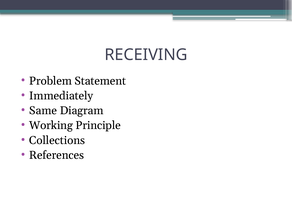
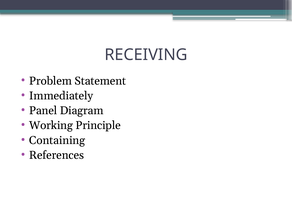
Same: Same -> Panel
Collections: Collections -> Containing
